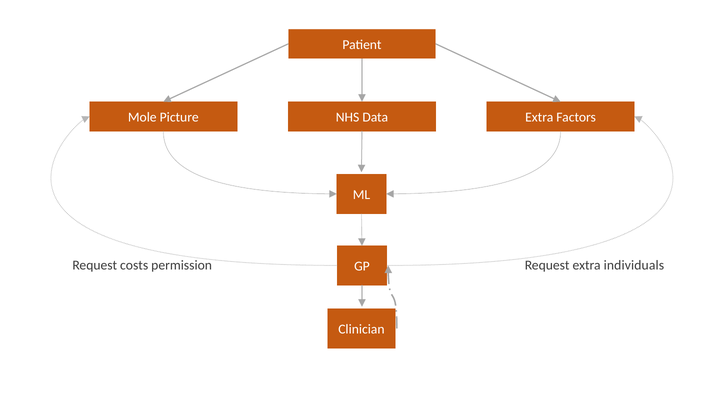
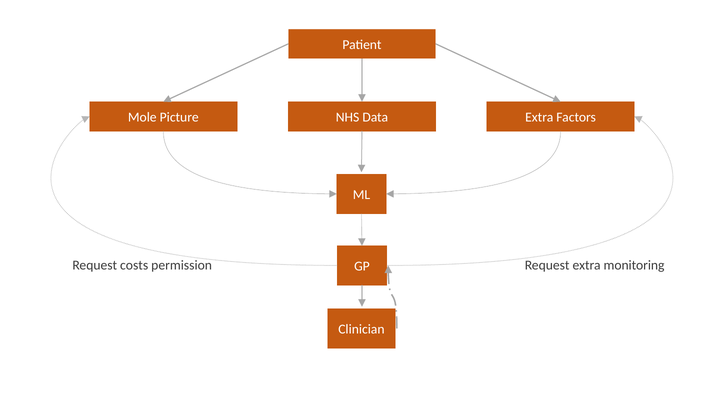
individuals: individuals -> monitoring
